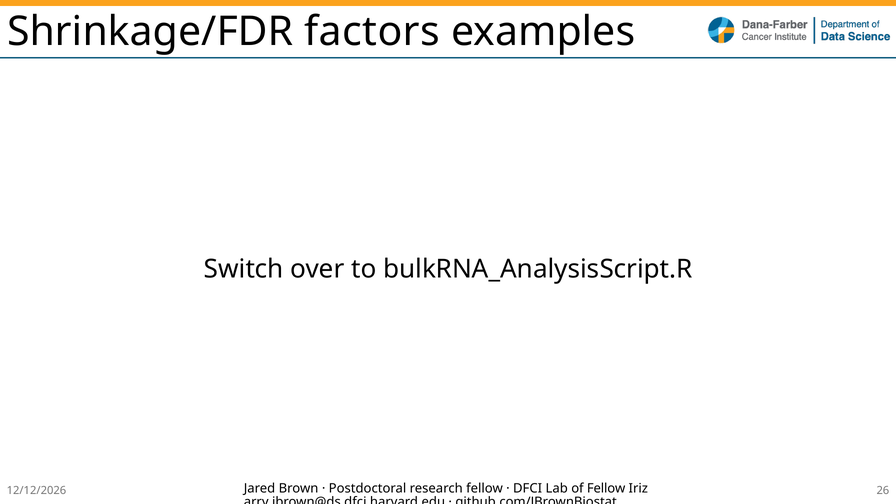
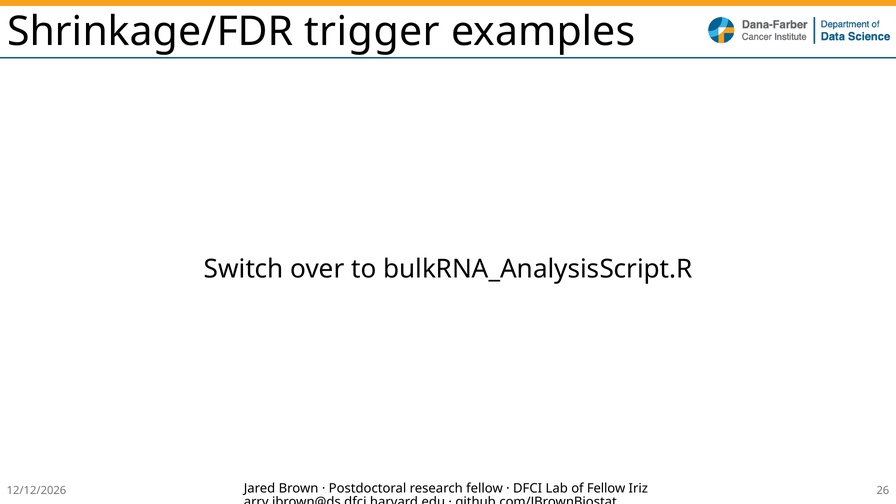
factors: factors -> trigger
